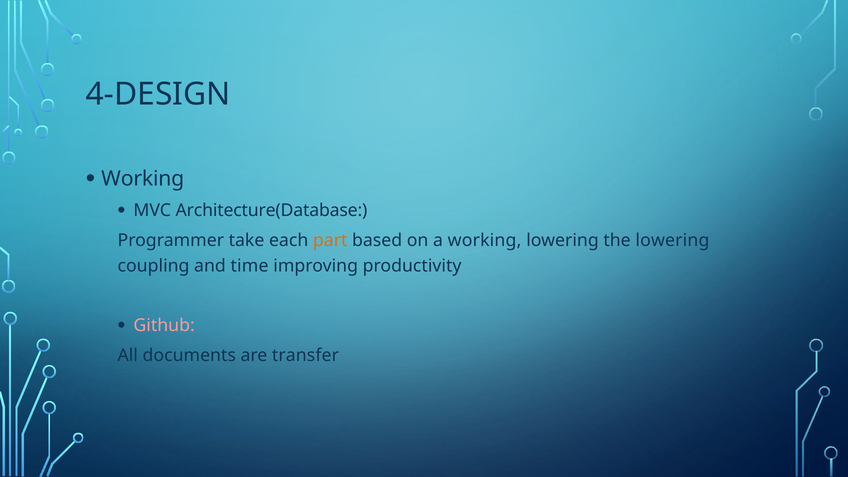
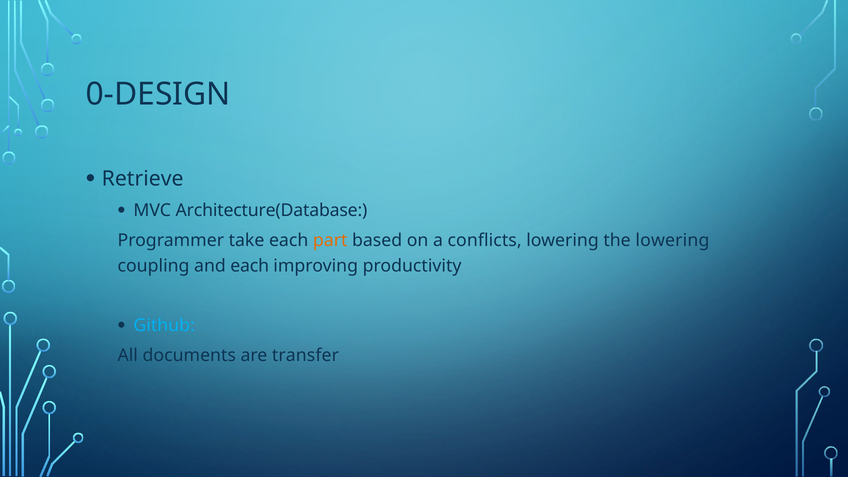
4-DESIGN: 4-DESIGN -> 0-DESIGN
Working at (143, 179): Working -> Retrieve
a working: working -> conflicts
and time: time -> each
Github colour: pink -> light blue
